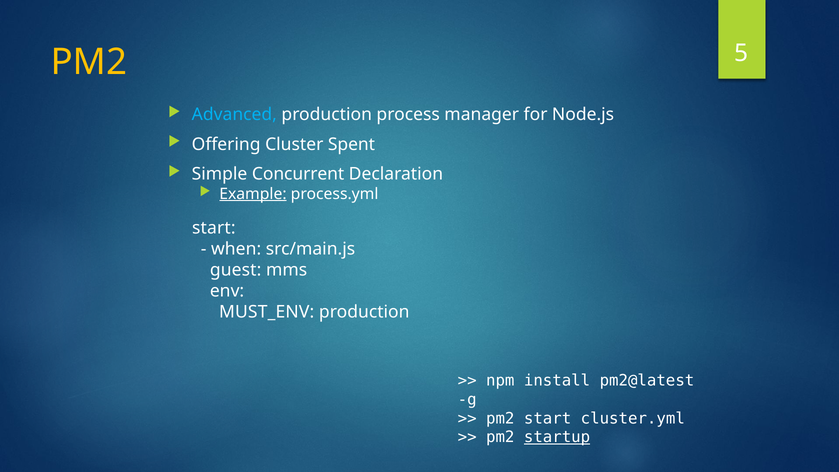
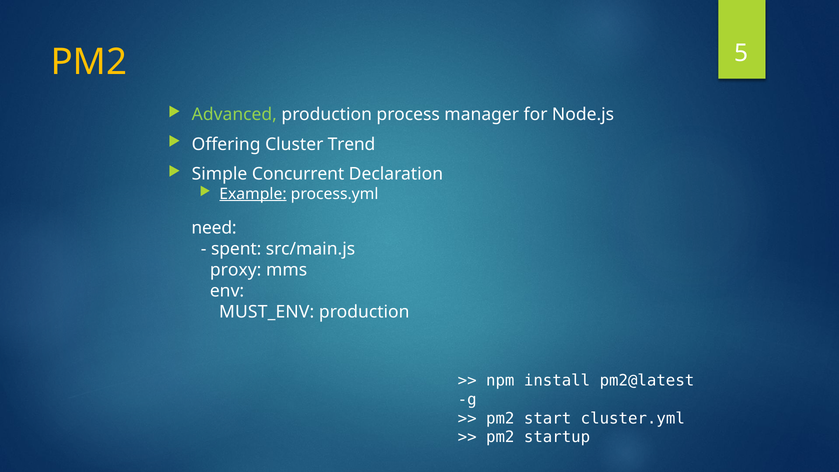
Advanced colour: light blue -> light green
Spent: Spent -> Trend
start at (214, 228): start -> need
when: when -> spent
guest: guest -> proxy
startup underline: present -> none
